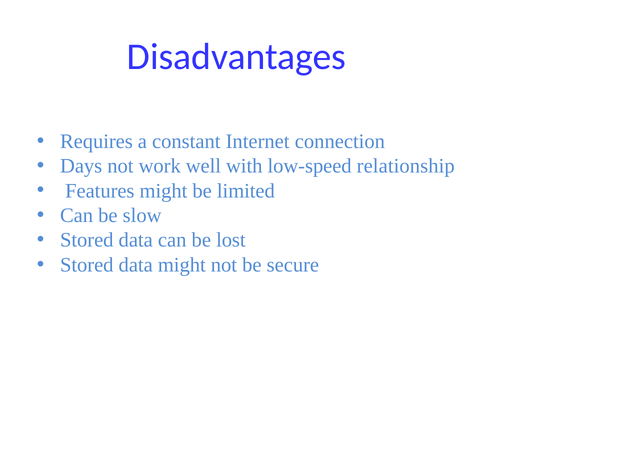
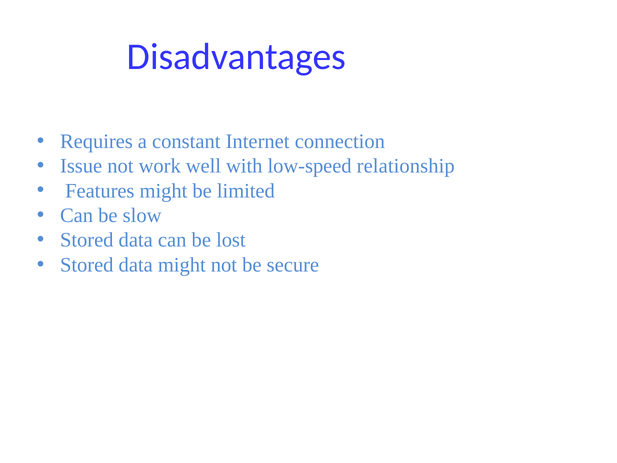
Days: Days -> Issue
